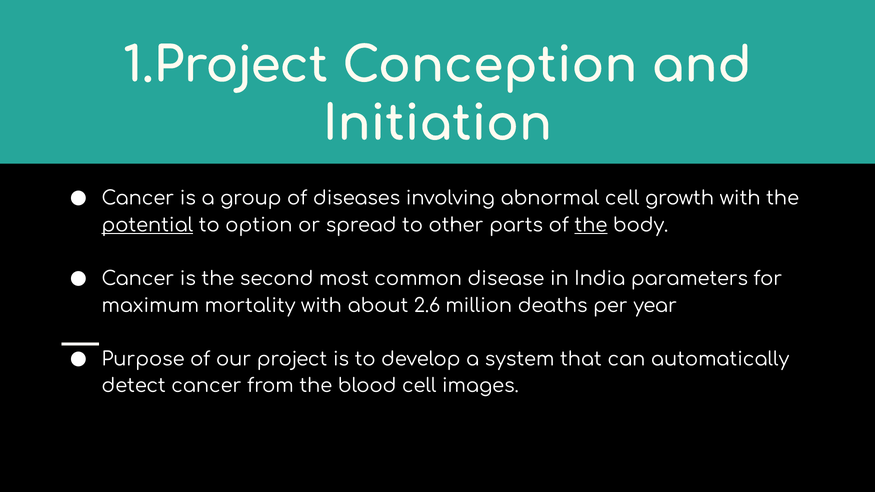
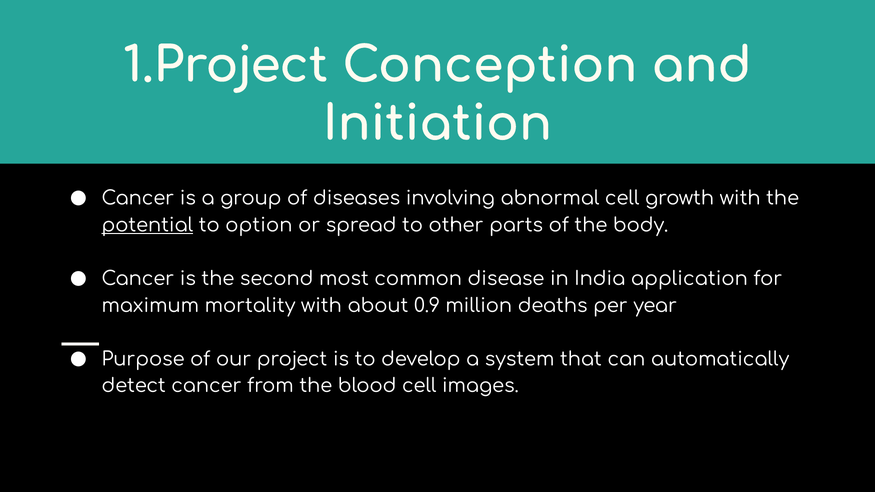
the at (591, 225) underline: present -> none
parameters: parameters -> application
2.6: 2.6 -> 0.9
